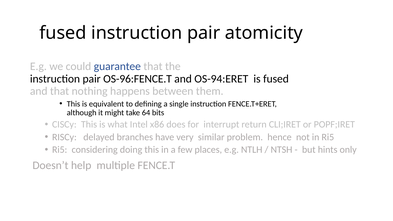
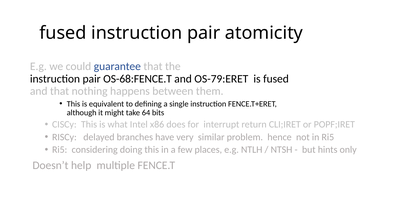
OS-96:FENCE.T: OS-96:FENCE.T -> OS-68:FENCE.T
OS-94:ERET: OS-94:ERET -> OS-79:ERET
